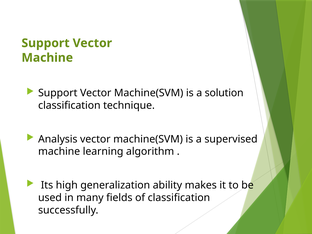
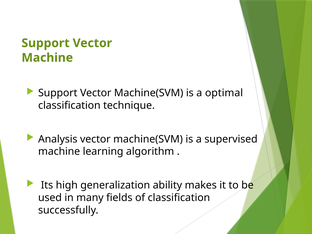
solution: solution -> optimal
